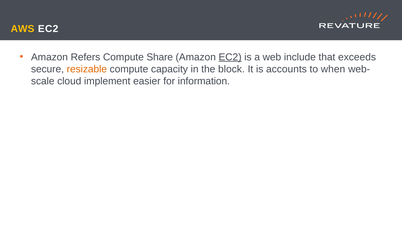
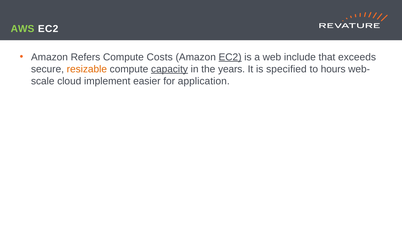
AWS colour: yellow -> light green
Share: Share -> Costs
capacity underline: none -> present
block: block -> years
accounts: accounts -> specified
when: when -> hours
information: information -> application
